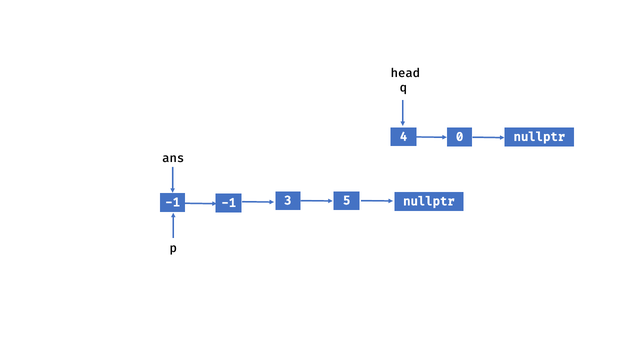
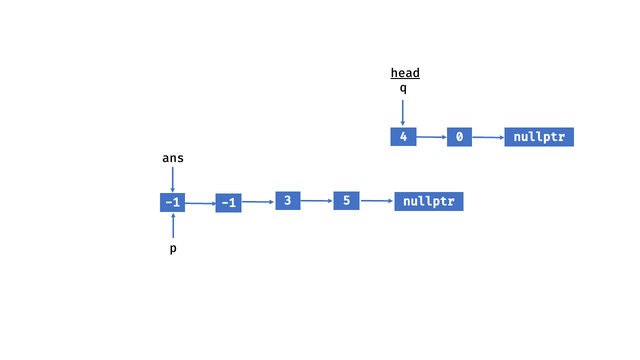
head underline: none -> present
